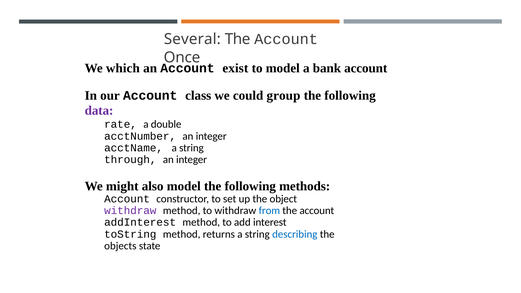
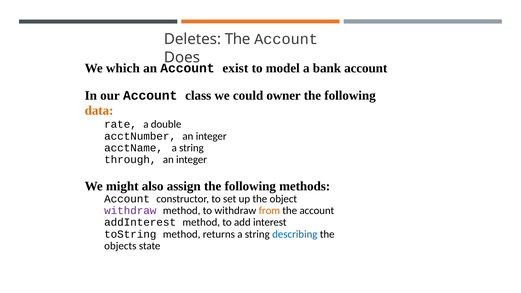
Several: Several -> Deletes
Once: Once -> Does
group: group -> owner
data colour: purple -> orange
also model: model -> assign
from colour: blue -> orange
